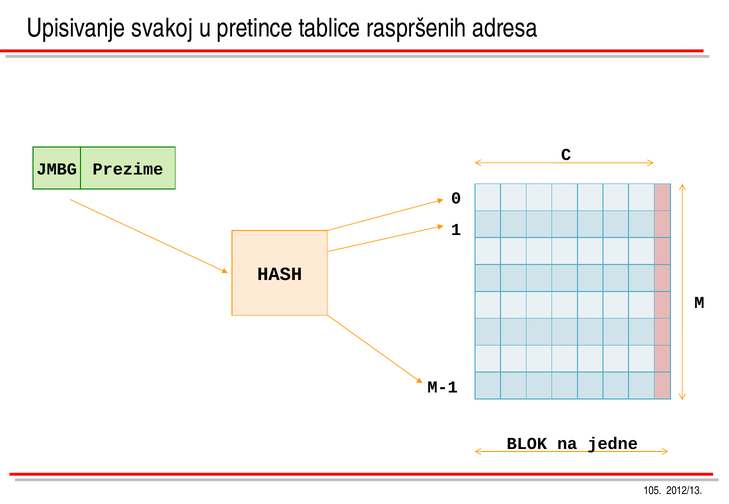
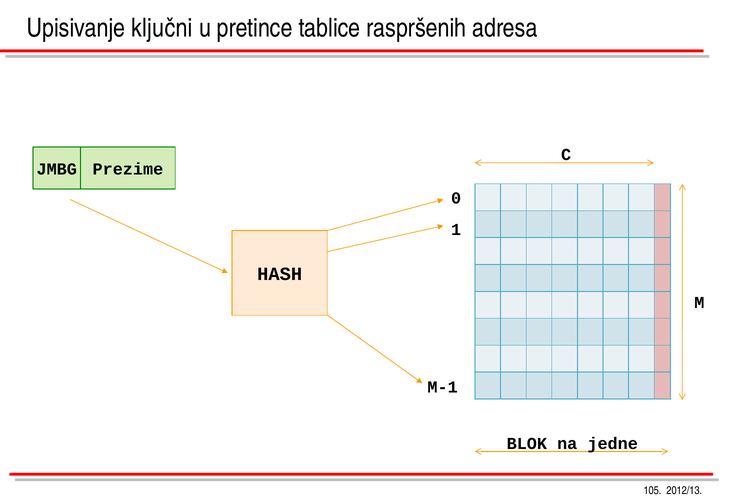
svakoj: svakoj -> ključni
